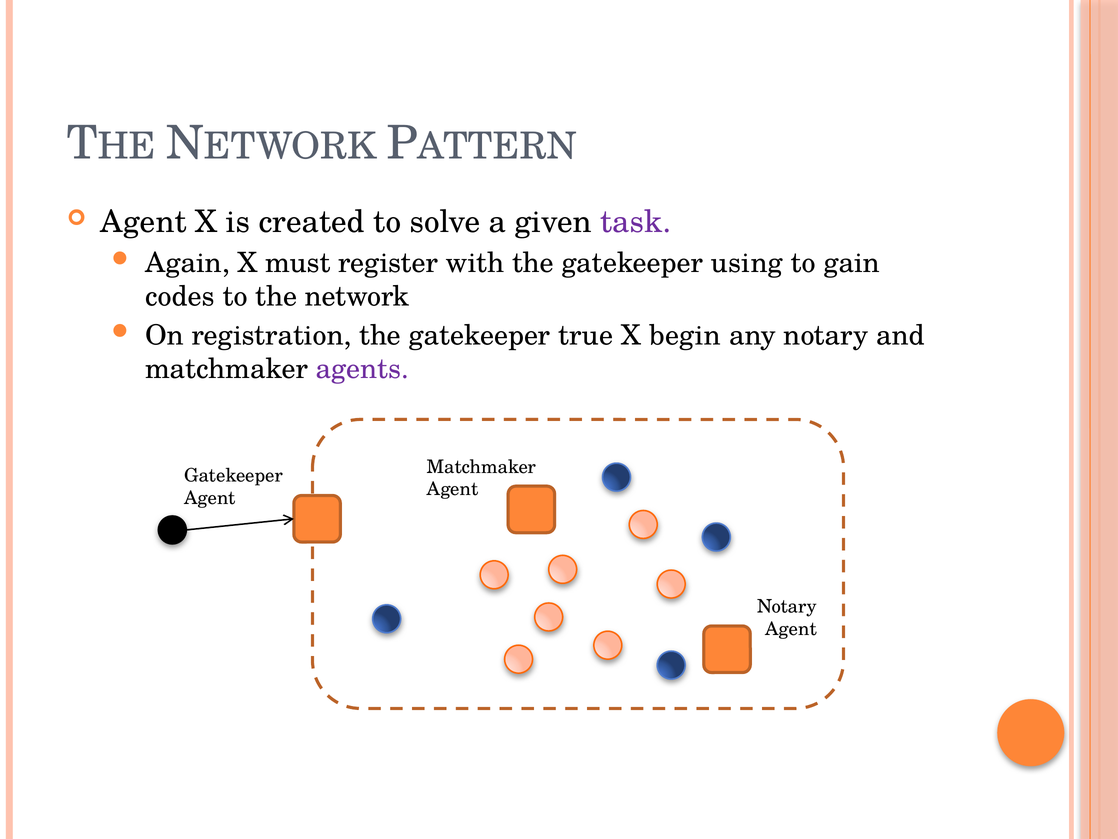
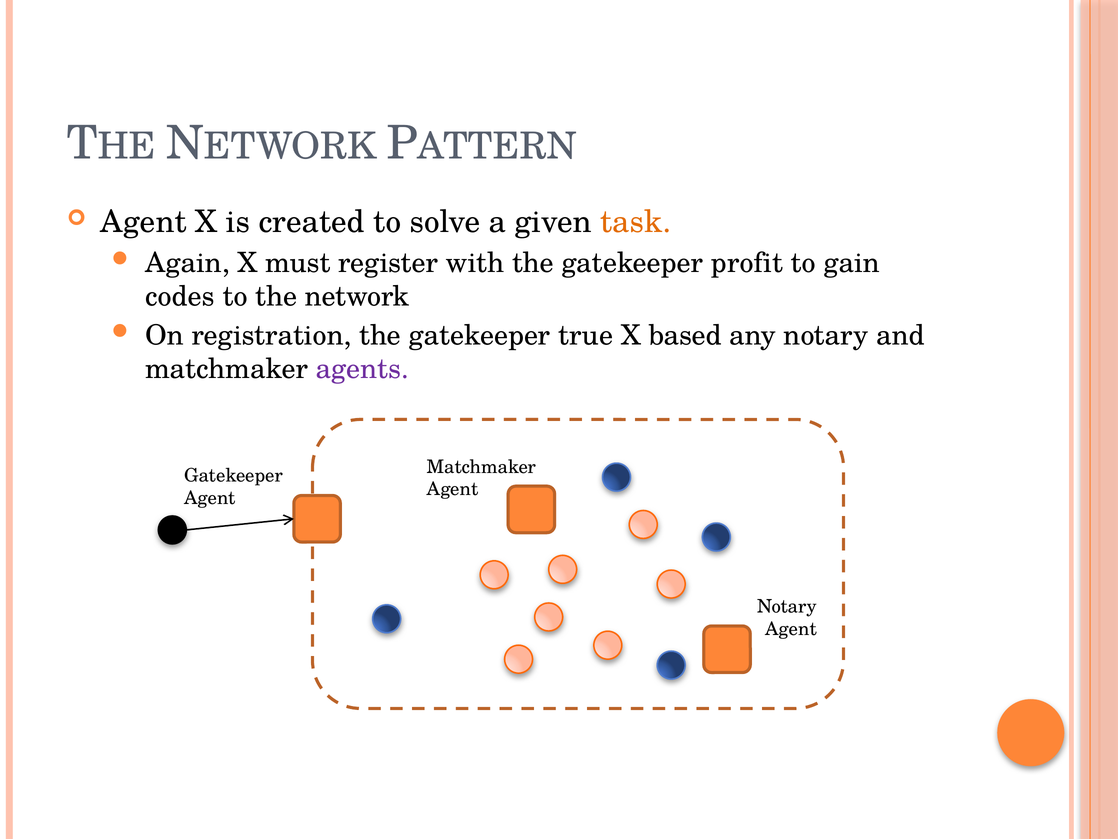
task colour: purple -> orange
using: using -> profit
begin: begin -> based
